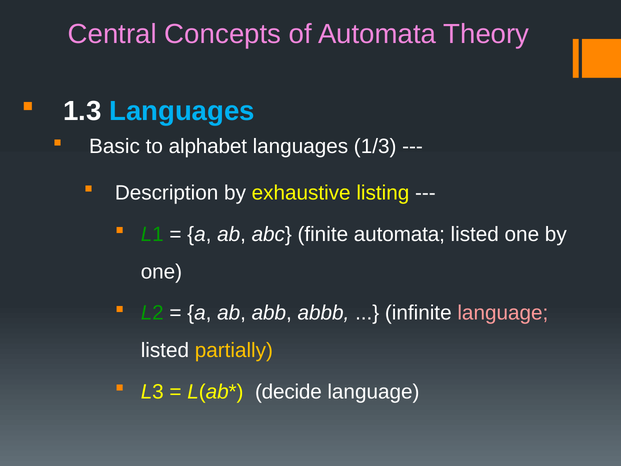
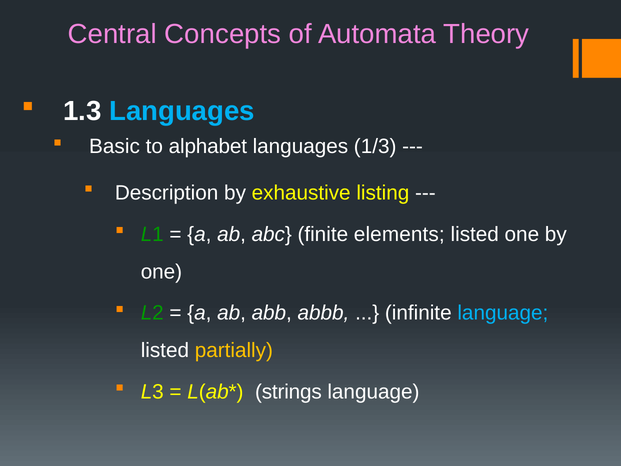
finite automata: automata -> elements
language at (503, 313) colour: pink -> light blue
decide: decide -> strings
